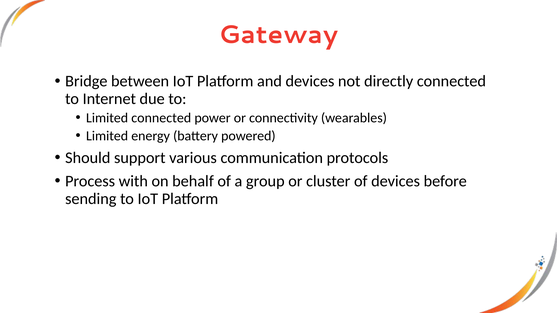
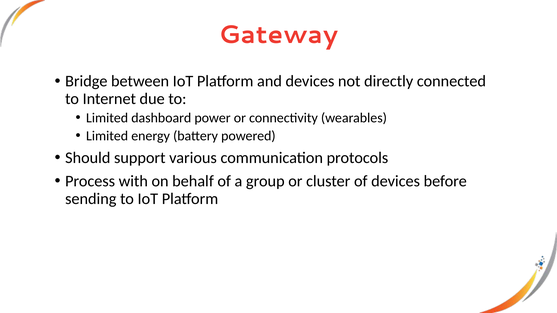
Limited connected: connected -> dashboard
